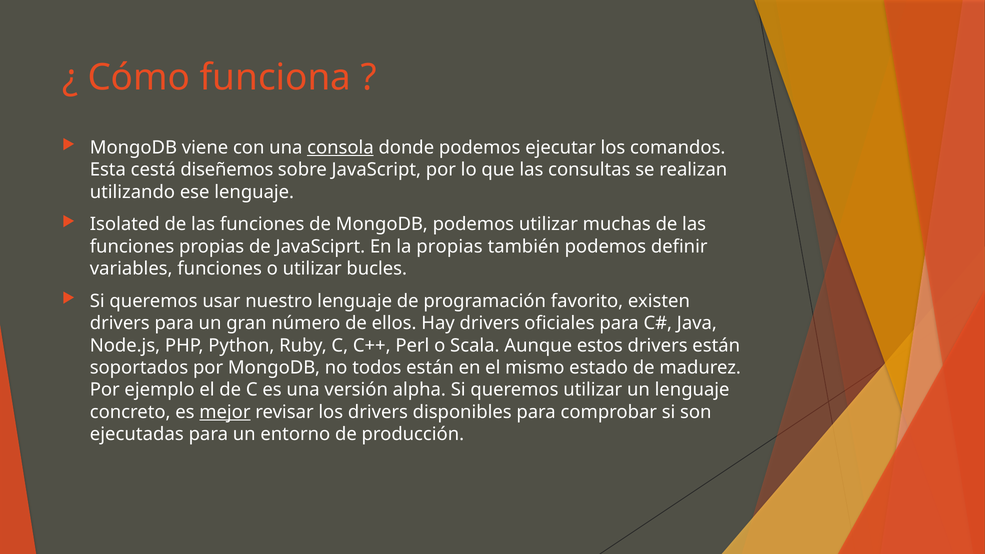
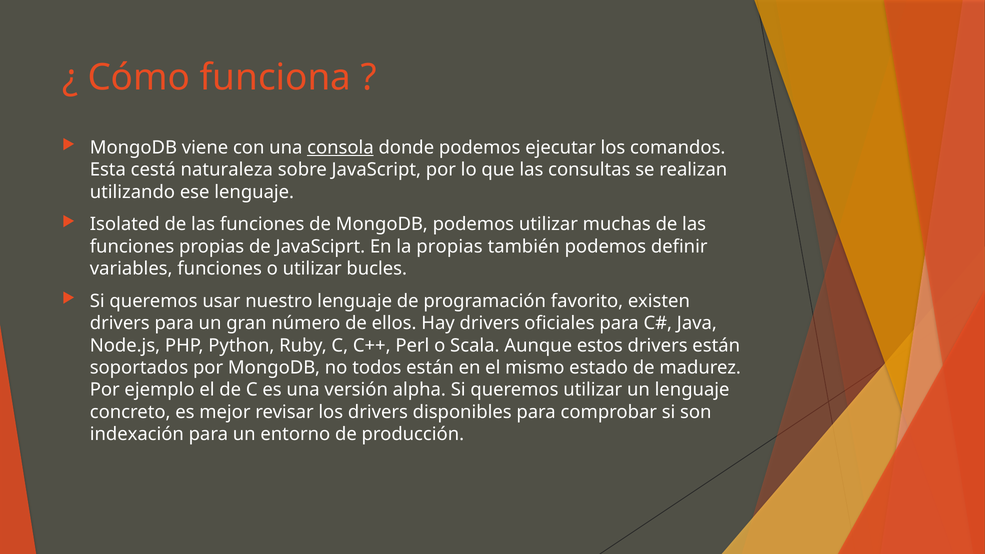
diseñemos: diseñemos -> naturaleza
mejor underline: present -> none
ejecutadas: ejecutadas -> indexación
